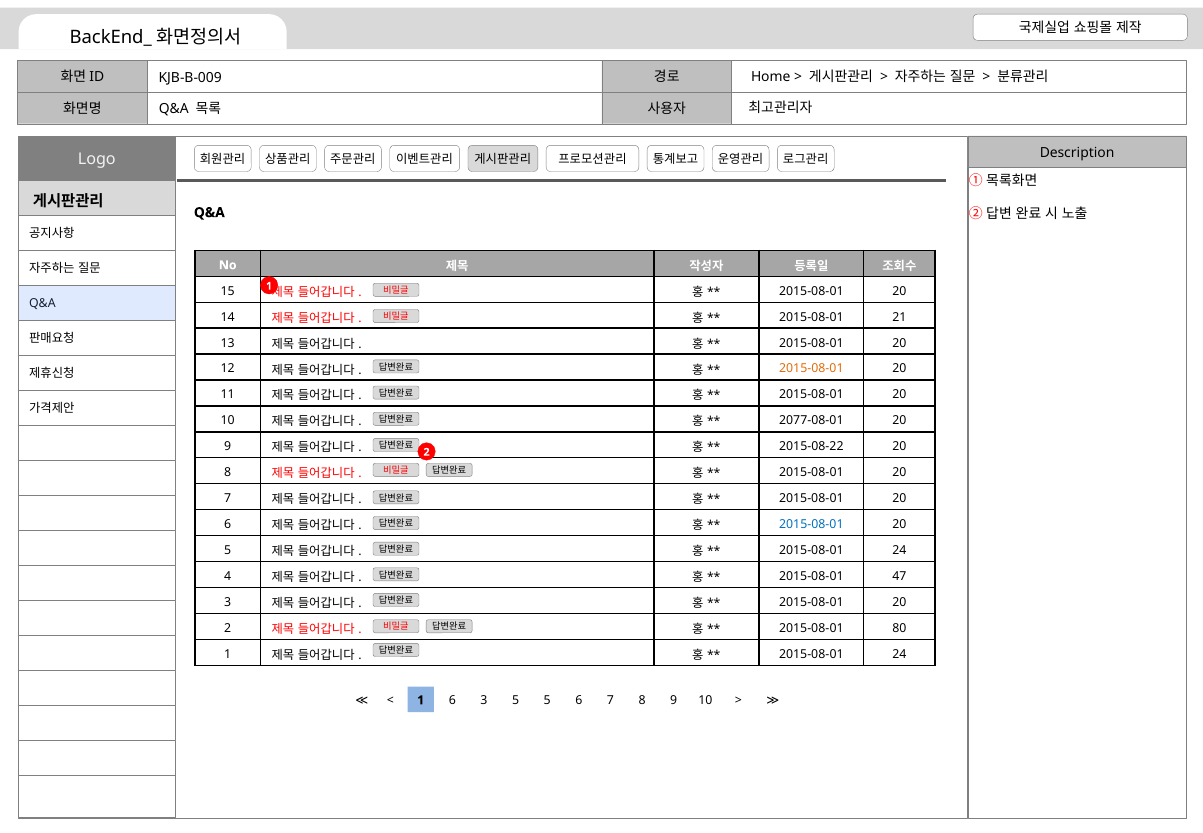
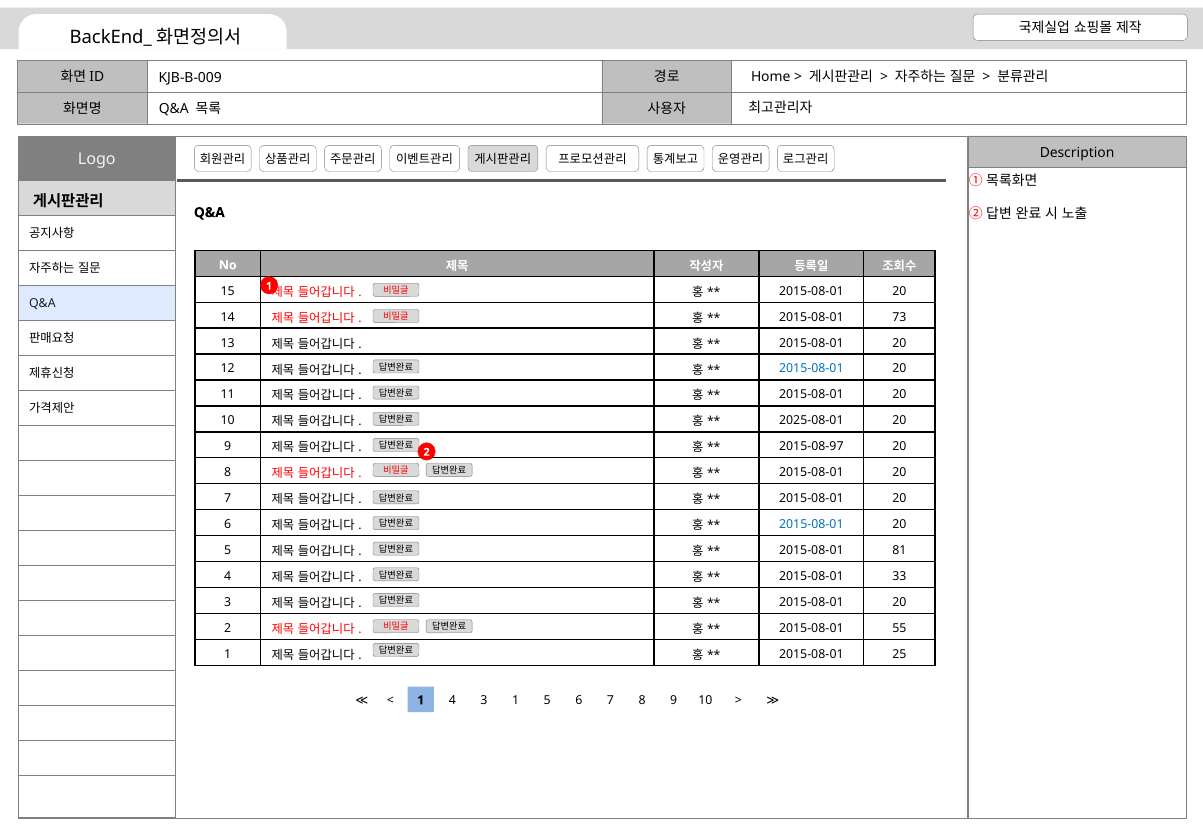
21: 21 -> 73
2015-08-01 at (811, 369) colour: orange -> blue
2077-08-01: 2077-08-01 -> 2025-08-01
2015-08-22: 2015-08-22 -> 2015-08-97
24 at (899, 550): 24 -> 81
47: 47 -> 33
80: 80 -> 55
24 at (899, 654): 24 -> 25
1 6: 6 -> 4
3 5: 5 -> 1
